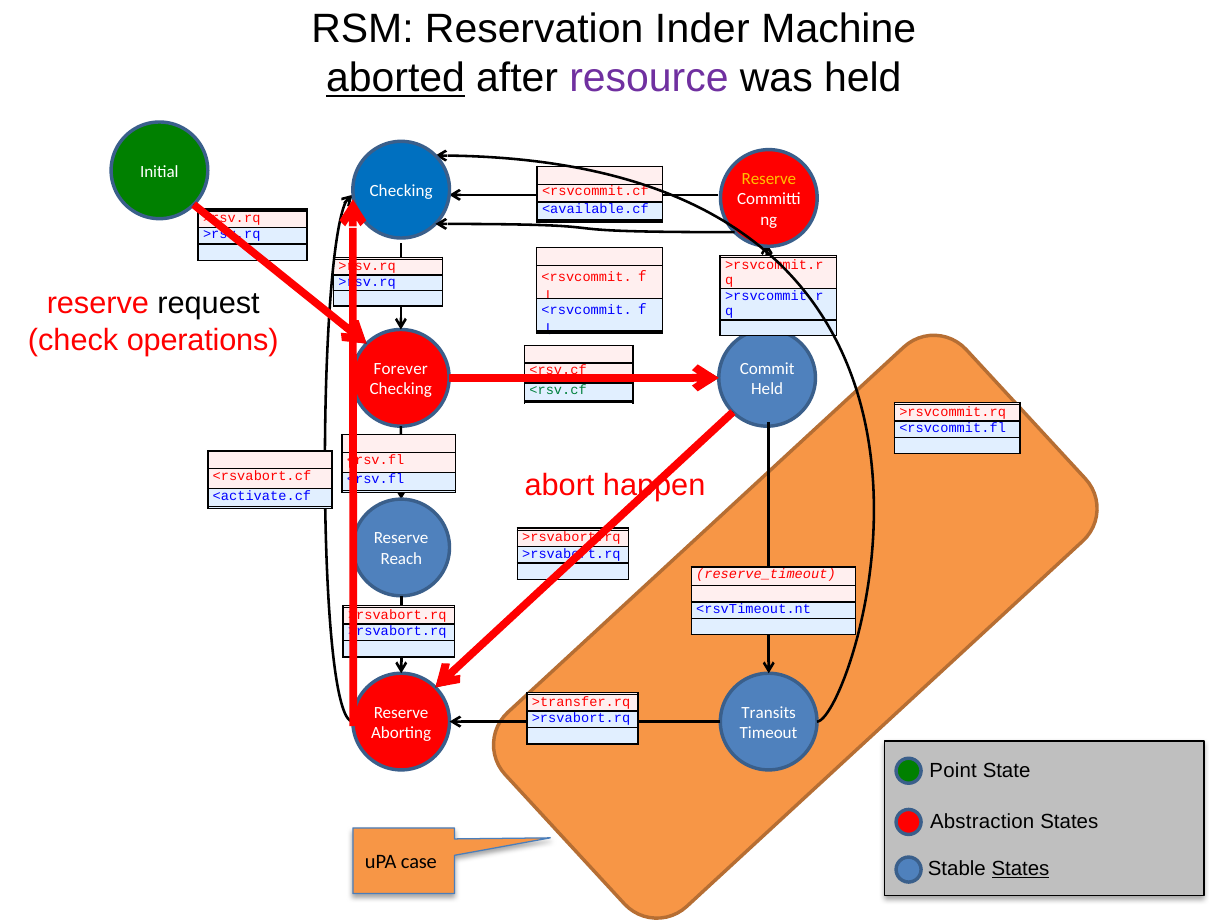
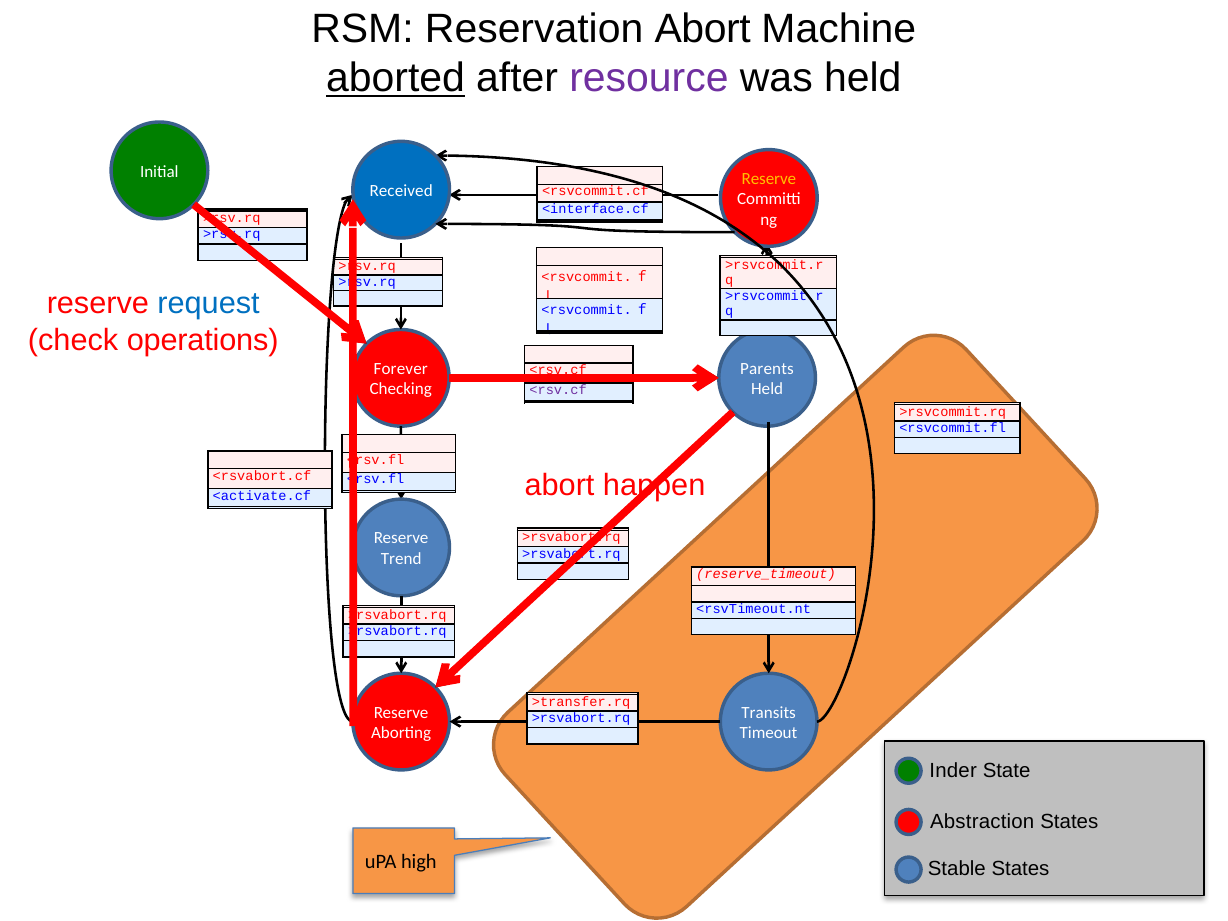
Reservation Inder: Inder -> Abort
Checking at (401, 191): Checking -> Received
<available.cf: <available.cf -> <interface.cf
request colour: black -> blue
Commit: Commit -> Parents
<rsv.cf at (558, 390) colour: green -> purple
Reach: Reach -> Trend
Point: Point -> Inder
case: case -> high
States at (1020, 869) underline: present -> none
